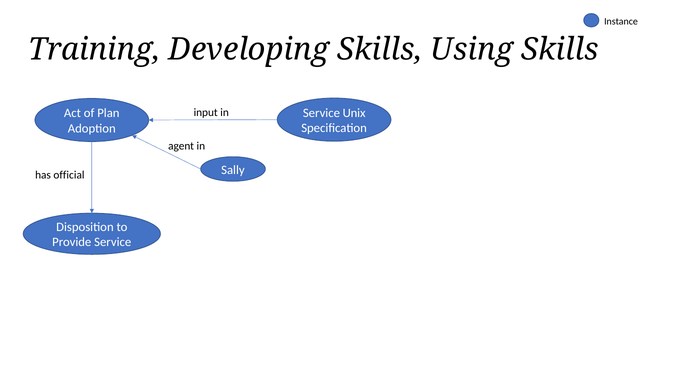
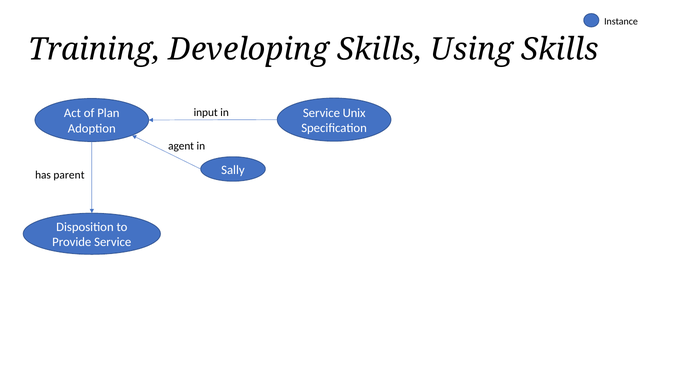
official: official -> parent
